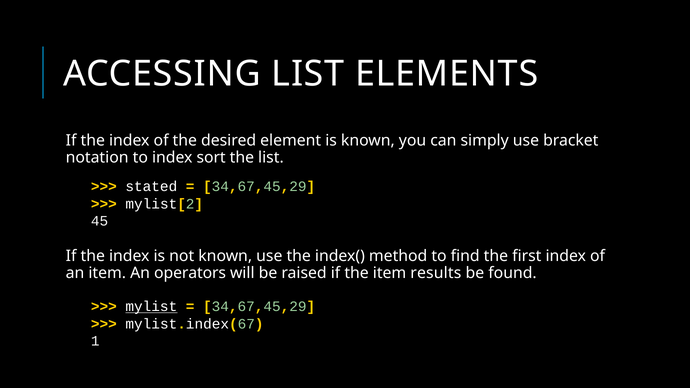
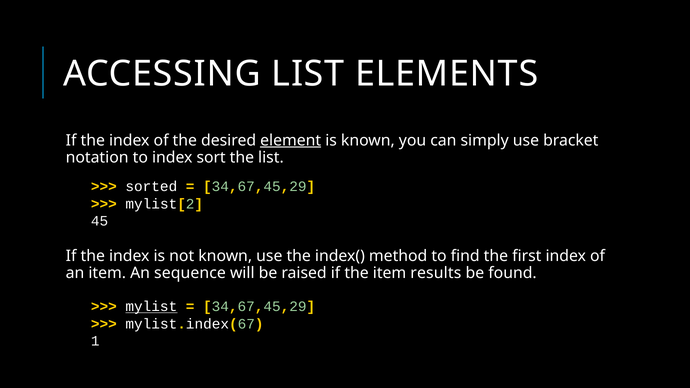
element underline: none -> present
stated: stated -> sorted
operators: operators -> sequence
